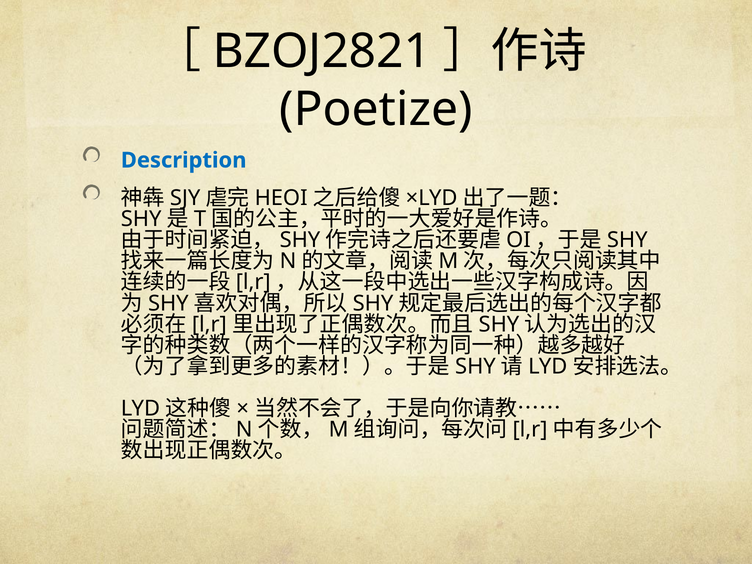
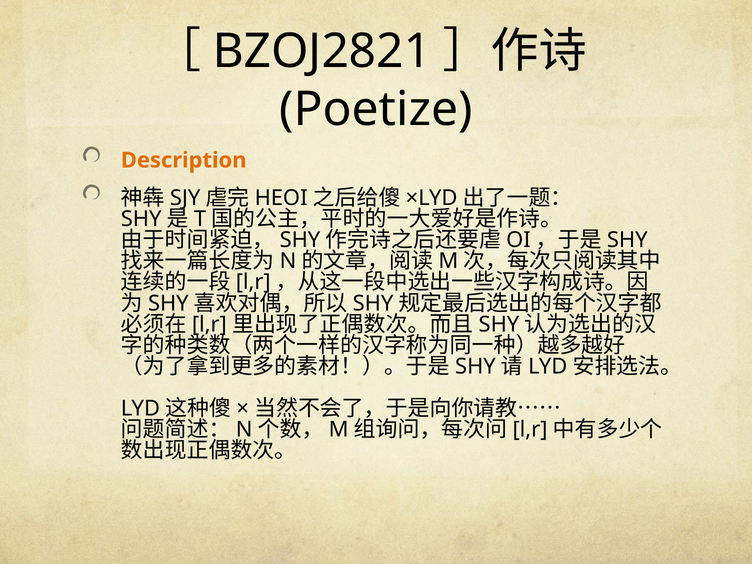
Description colour: blue -> orange
